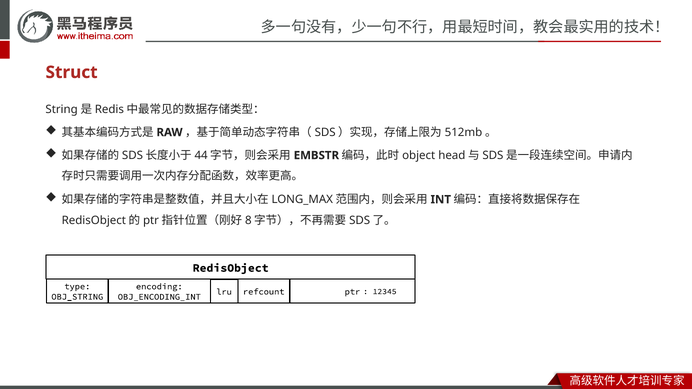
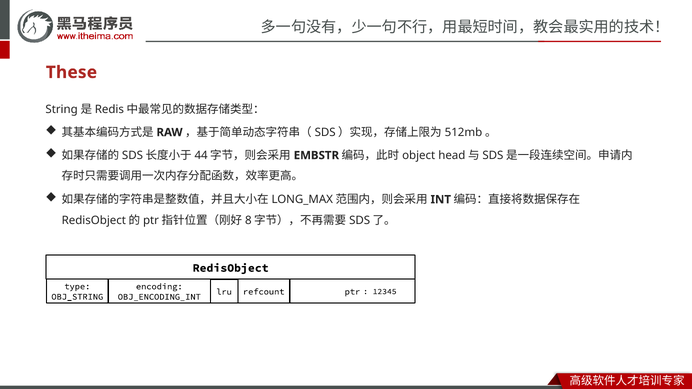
Struct: Struct -> These
